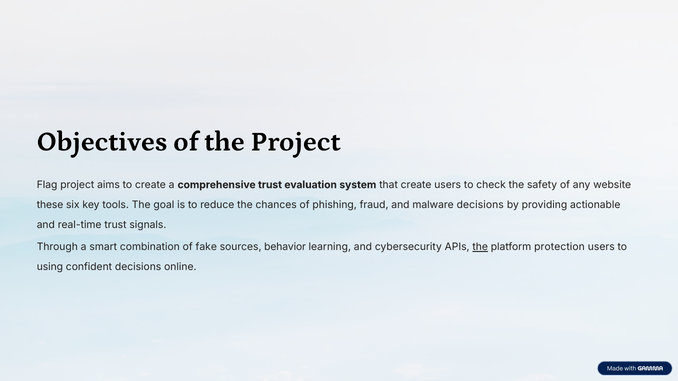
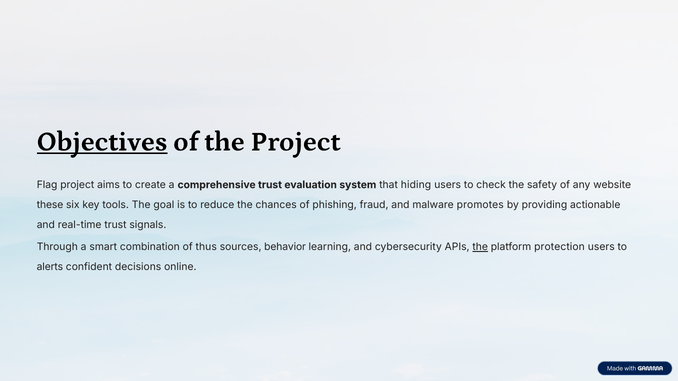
Objectives underline: none -> present
that create: create -> hiding
malware decisions: decisions -> promotes
fake: fake -> thus
using: using -> alerts
